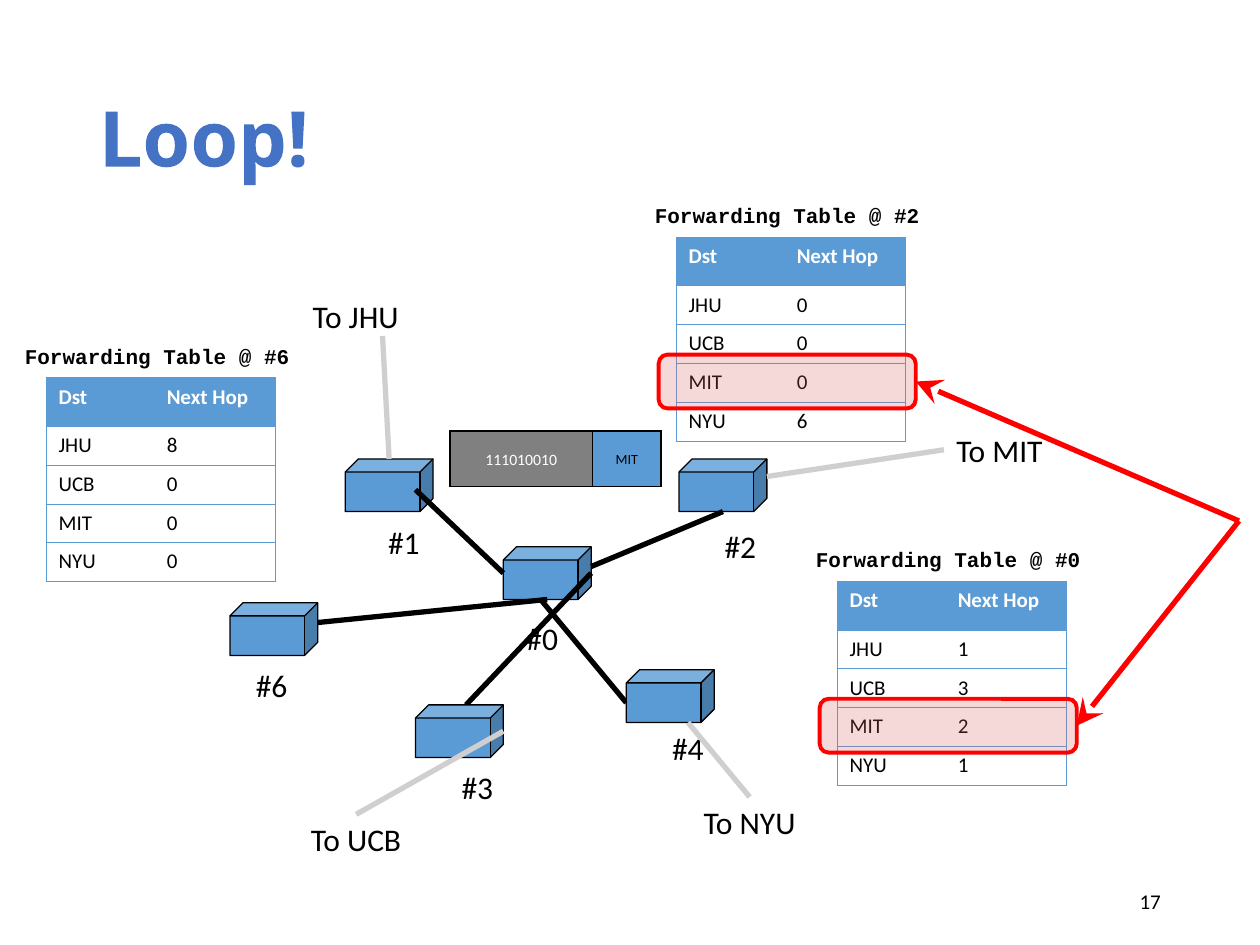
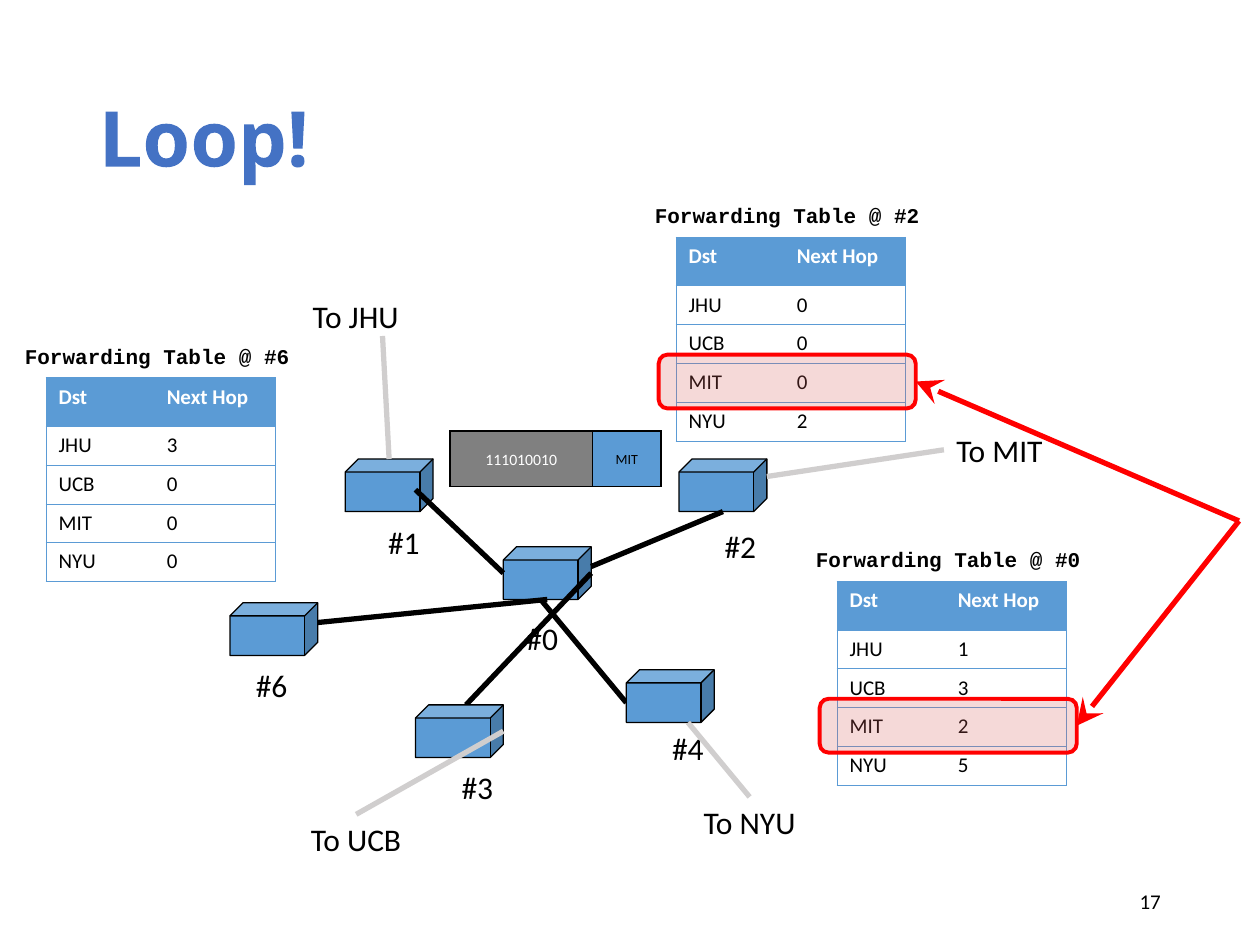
NYU 6: 6 -> 2
JHU 8: 8 -> 3
NYU 1: 1 -> 5
